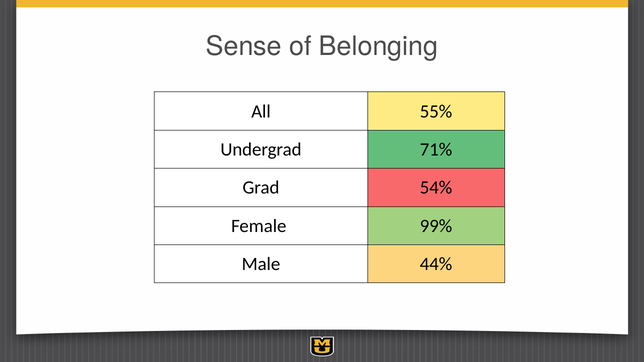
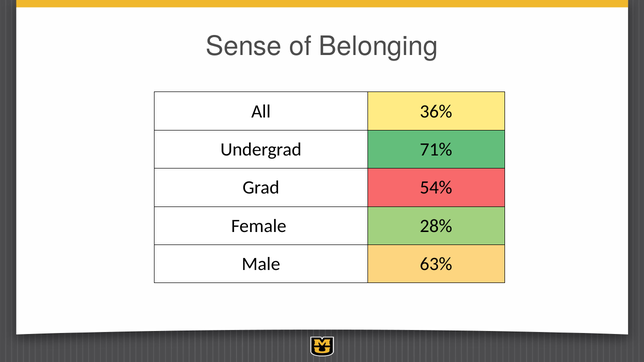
55%: 55% -> 36%
99%: 99% -> 28%
44%: 44% -> 63%
